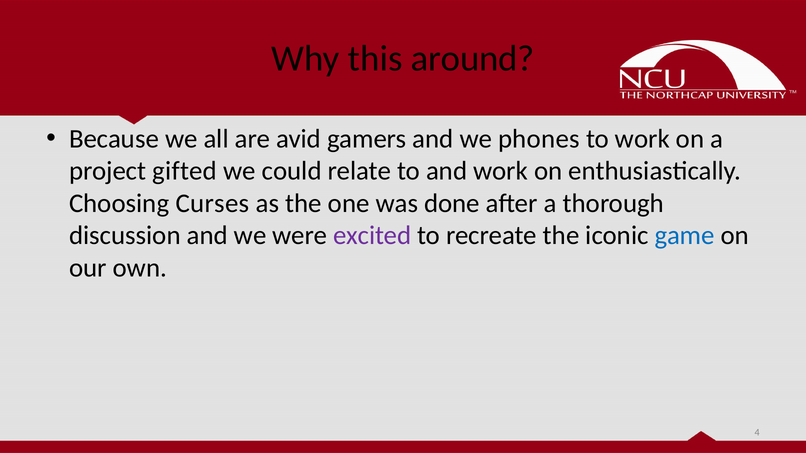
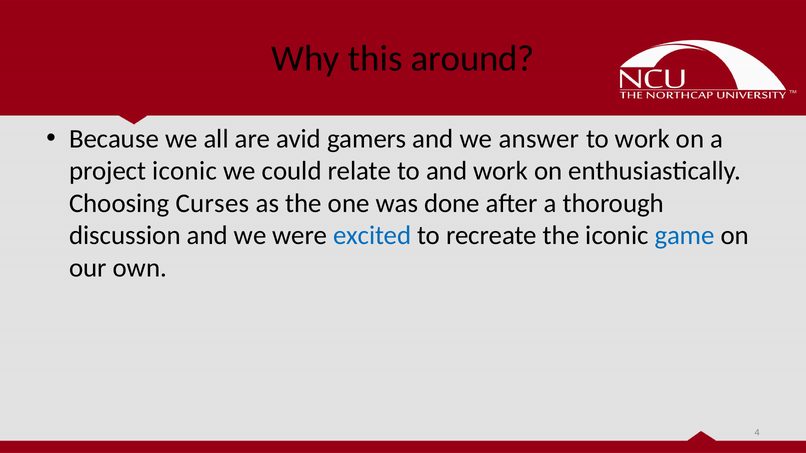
phones: phones -> answer
project gifted: gifted -> iconic
excited colour: purple -> blue
